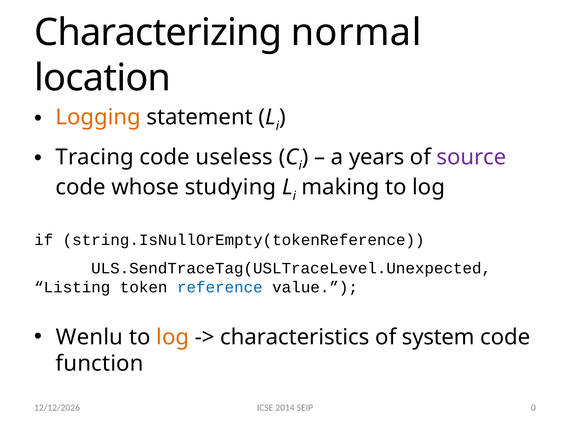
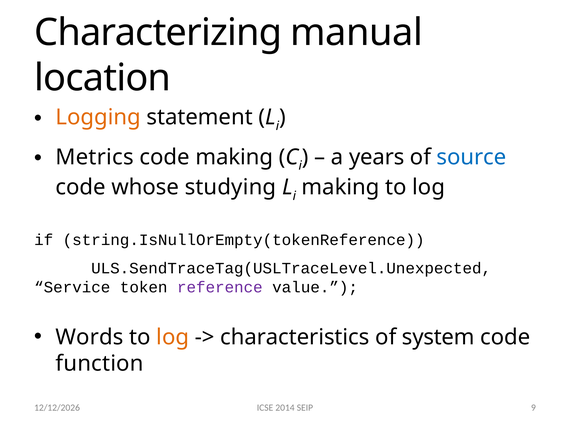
normal: normal -> manual
Tracing: Tracing -> Metrics
code useless: useless -> making
source colour: purple -> blue
Listing: Listing -> Service
reference colour: blue -> purple
Wenlu: Wenlu -> Words
0: 0 -> 9
